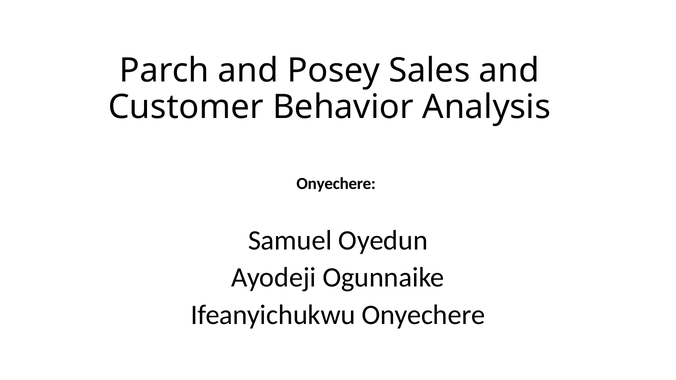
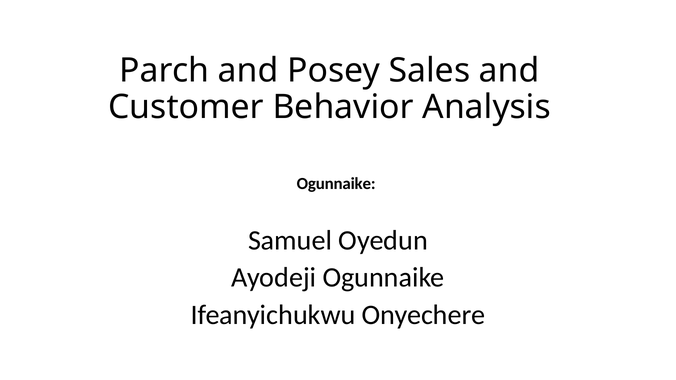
Onyechere at (336, 184): Onyechere -> Ogunnaike
